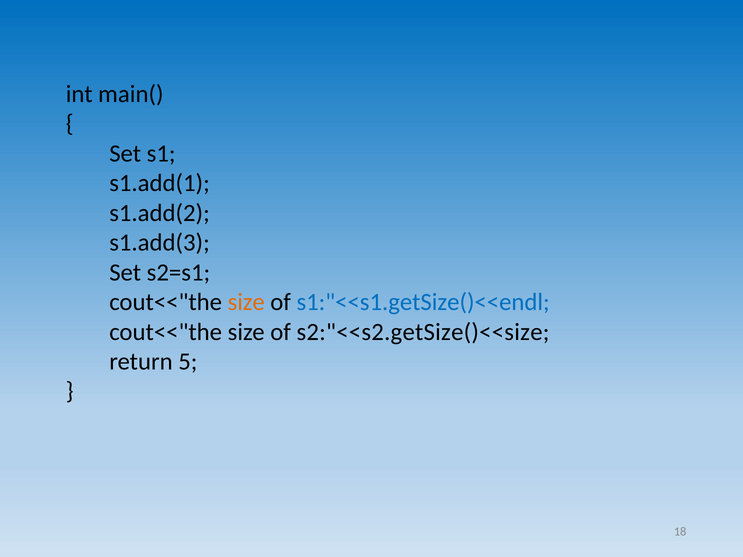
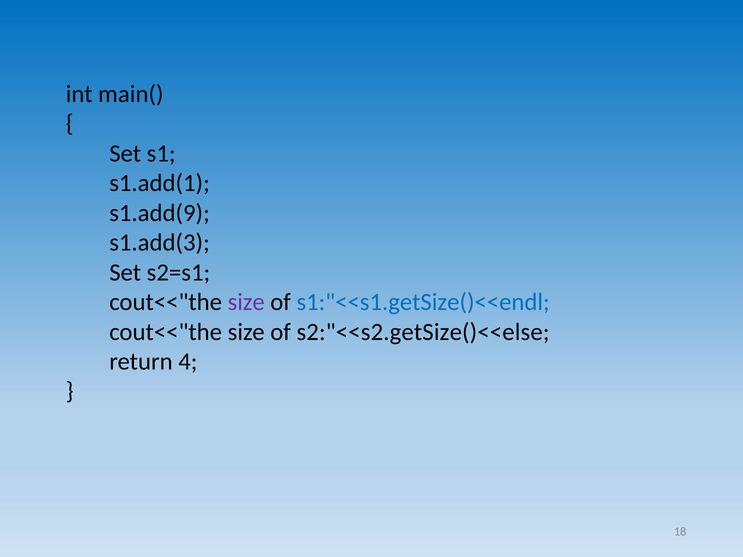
s1.add(2: s1.add(2 -> s1.add(9
size at (246, 302) colour: orange -> purple
s2:"<<s2.getSize()<<size: s2:"<<s2.getSize()<<size -> s2:"<<s2.getSize()<<else
5: 5 -> 4
